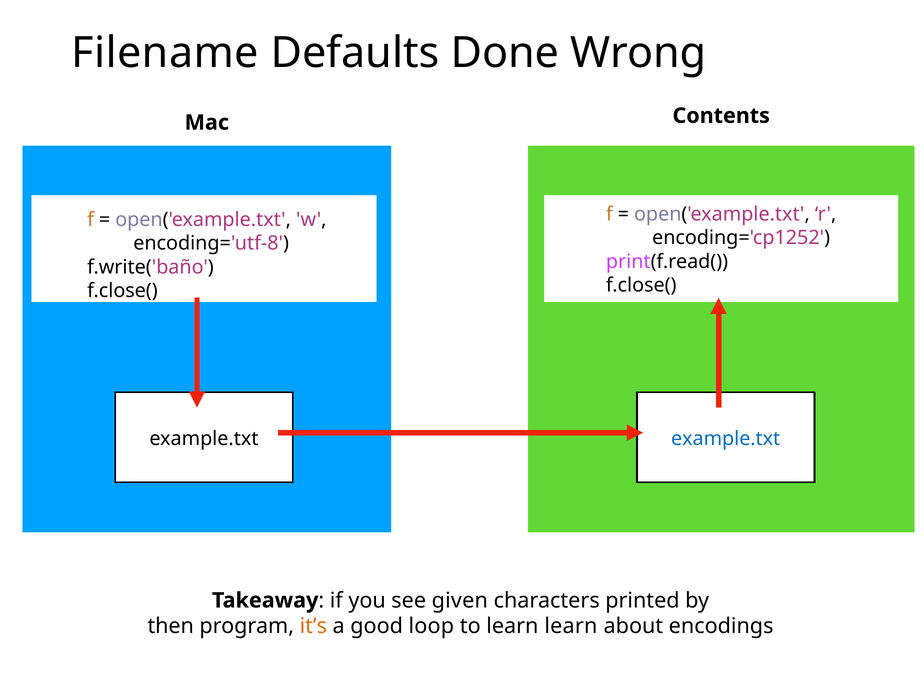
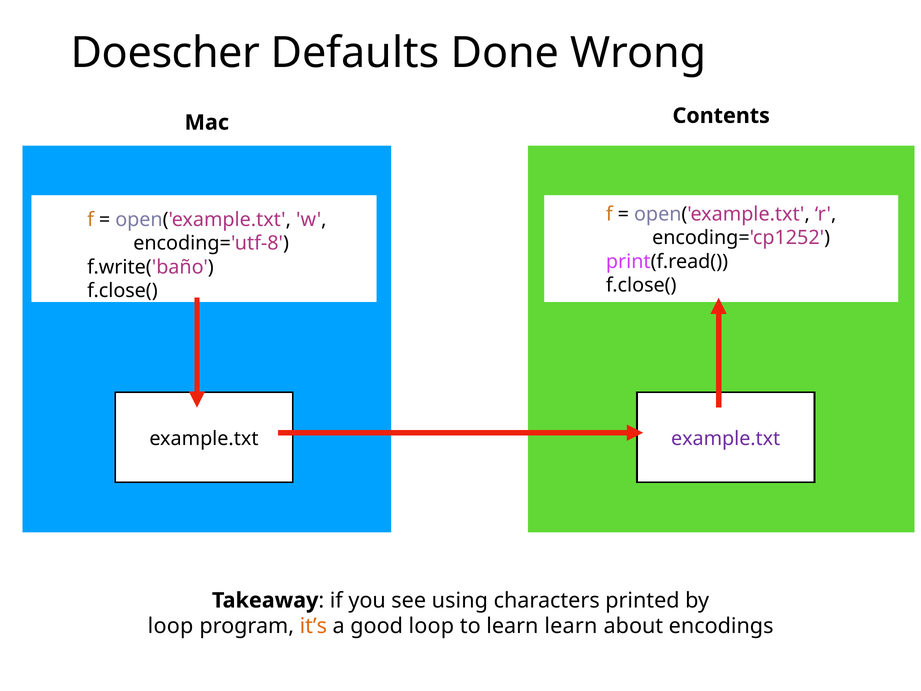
Filename: Filename -> Doescher
example.txt at (726, 438) colour: blue -> purple
given: given -> using
then at (171, 626): then -> loop
